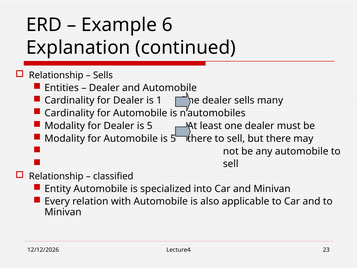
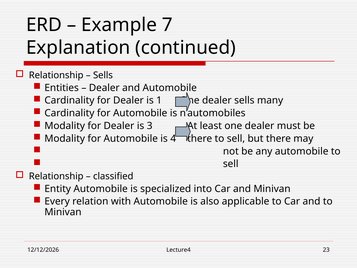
6: 6 -> 7
Dealer is 5: 5 -> 3
Automobile is 5: 5 -> 4
